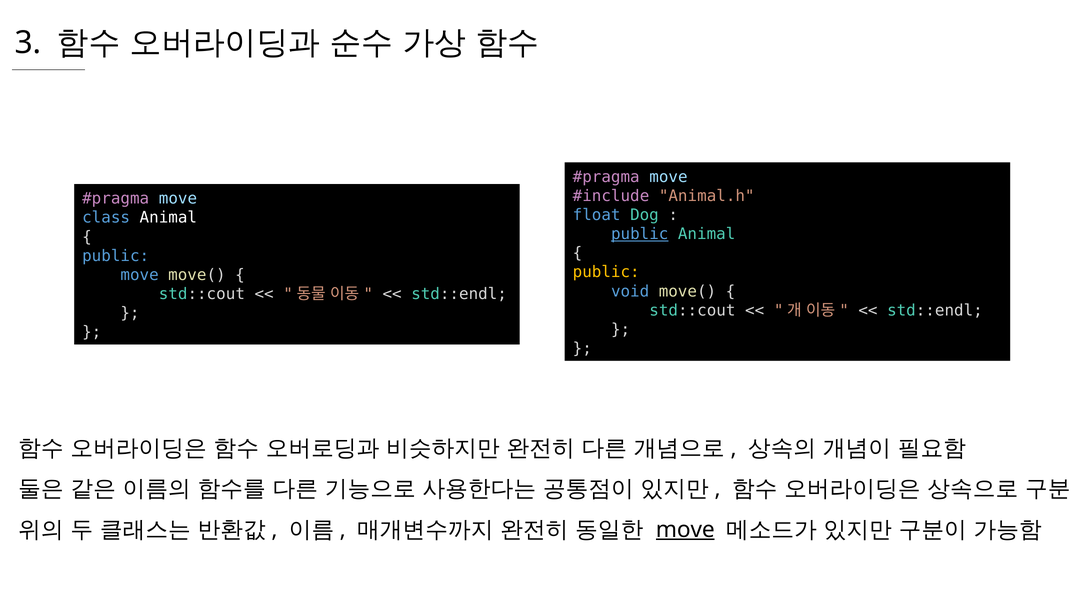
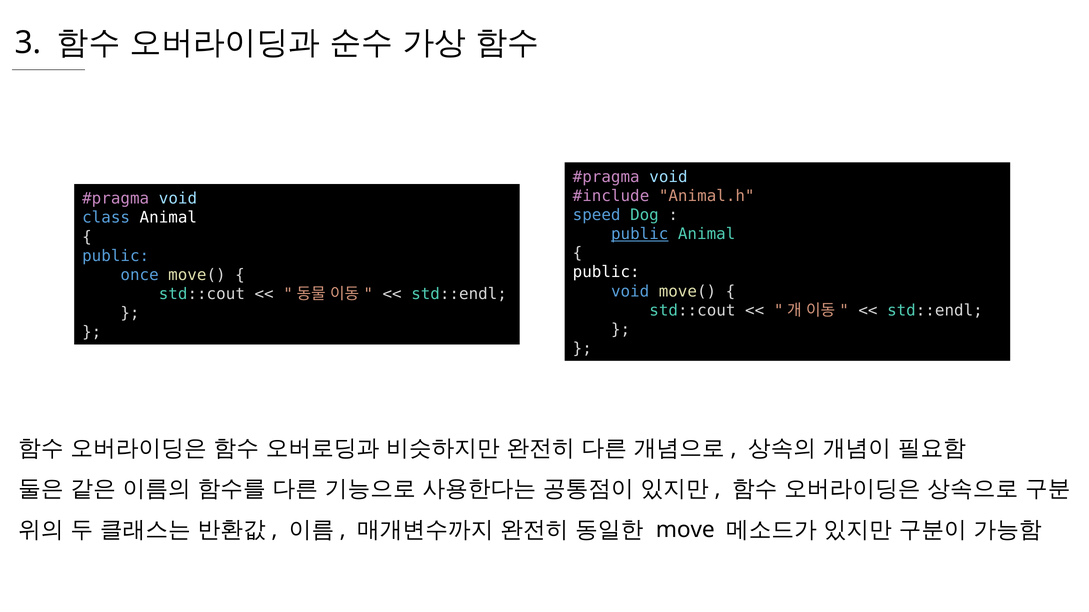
move at (668, 177): move -> void
move at (178, 199): move -> void
float: float -> speed
public at (606, 272) colour: yellow -> white
move at (140, 275): move -> once
move at (685, 530) underline: present -> none
